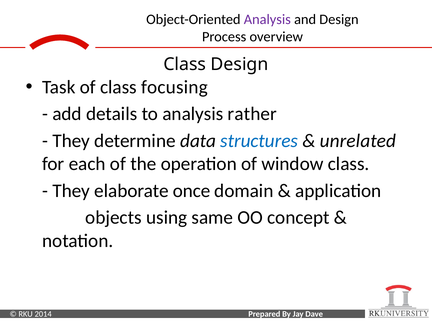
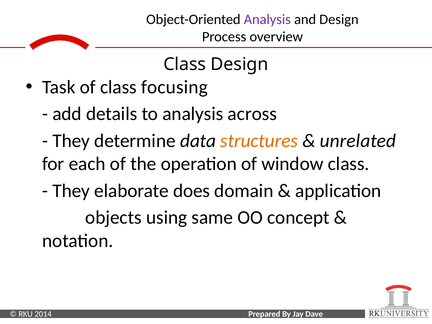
rather: rather -> across
structures colour: blue -> orange
once: once -> does
